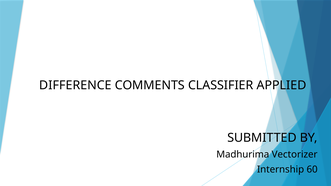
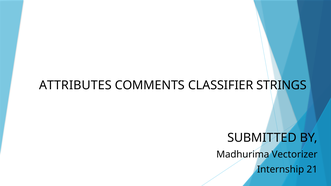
DIFFERENCE: DIFFERENCE -> ATTRIBUTES
APPLIED: APPLIED -> STRINGS
60: 60 -> 21
